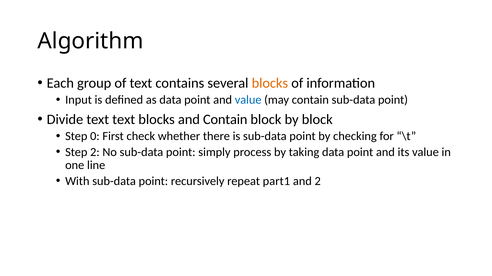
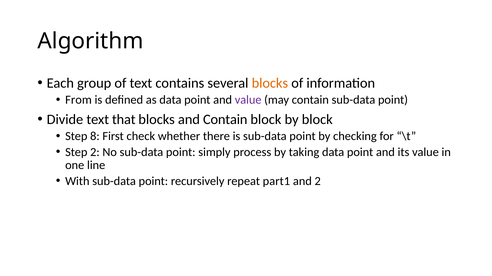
Input: Input -> From
value at (248, 100) colour: blue -> purple
text text: text -> that
0: 0 -> 8
